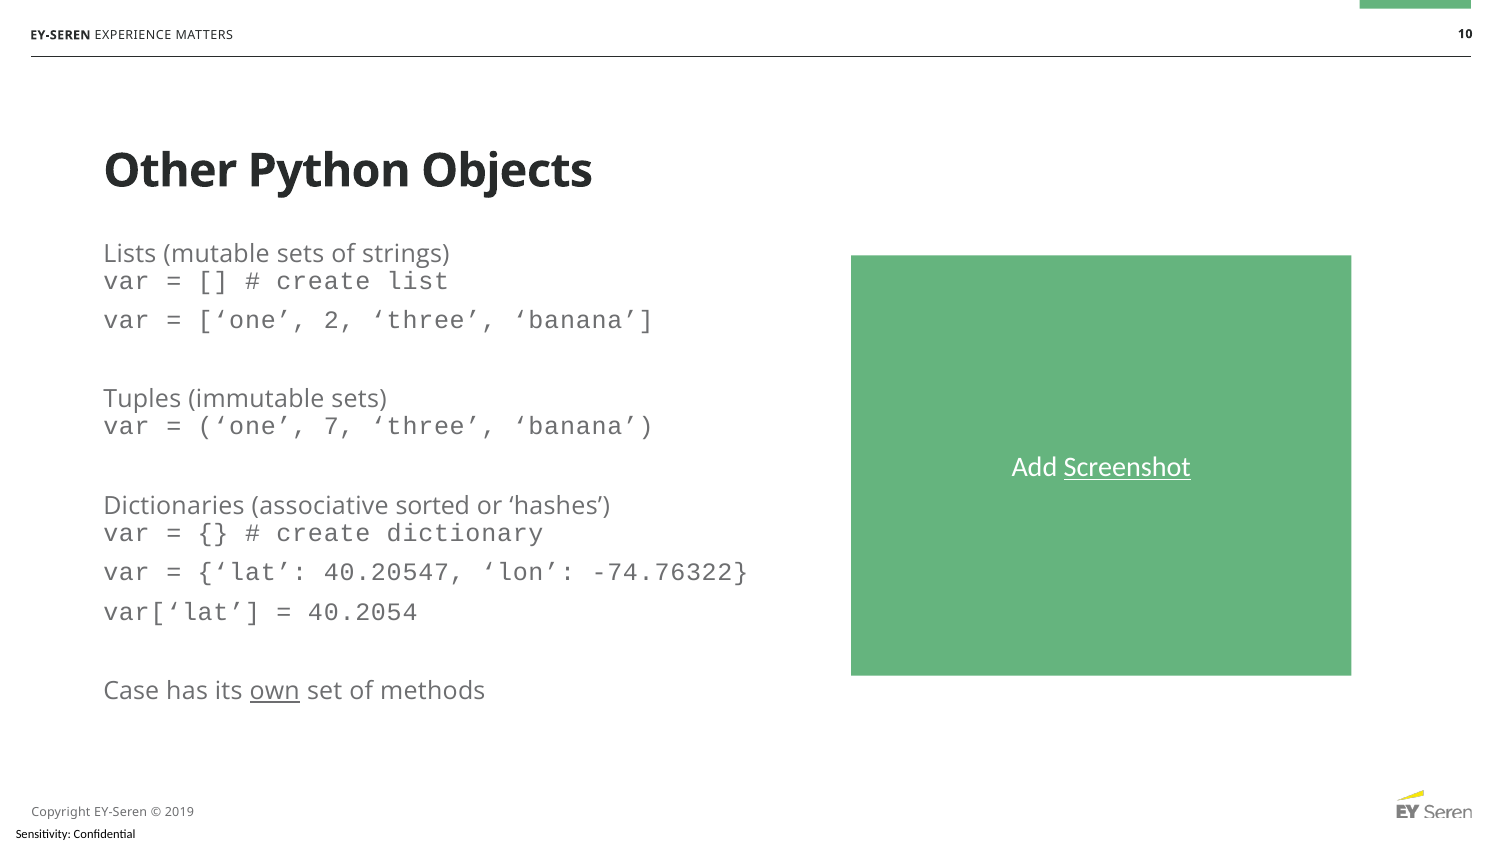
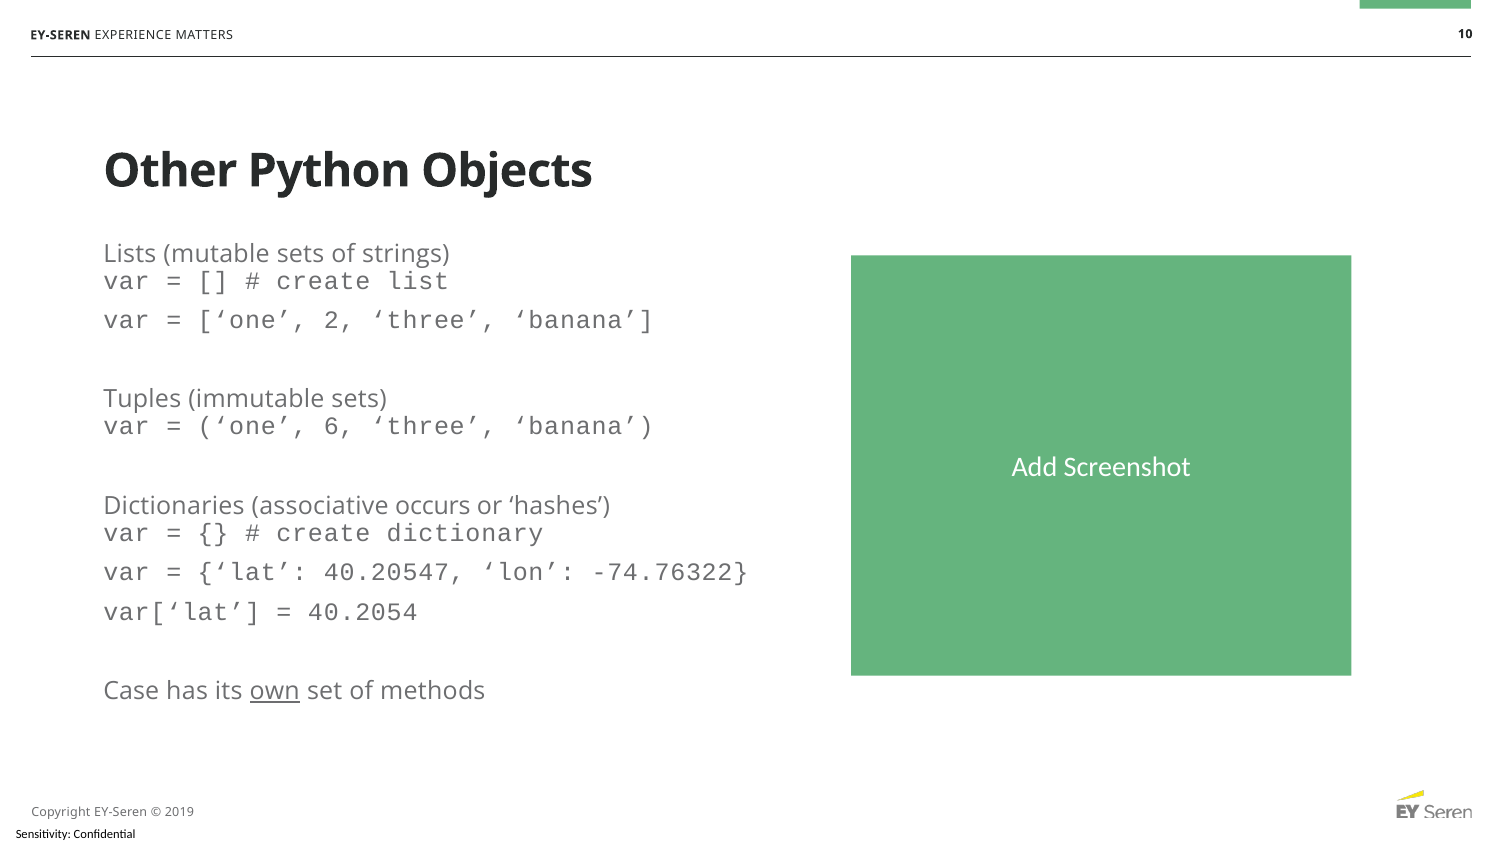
7: 7 -> 6
Screenshot underline: present -> none
sorted: sorted -> occurs
